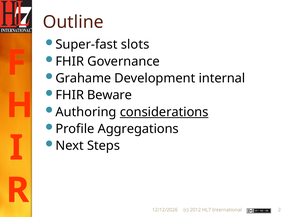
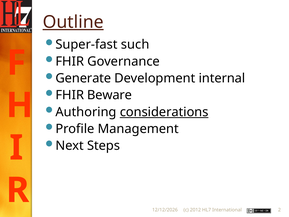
Outline underline: none -> present
slots: slots -> such
Grahame: Grahame -> Generate
Aggregations: Aggregations -> Management
